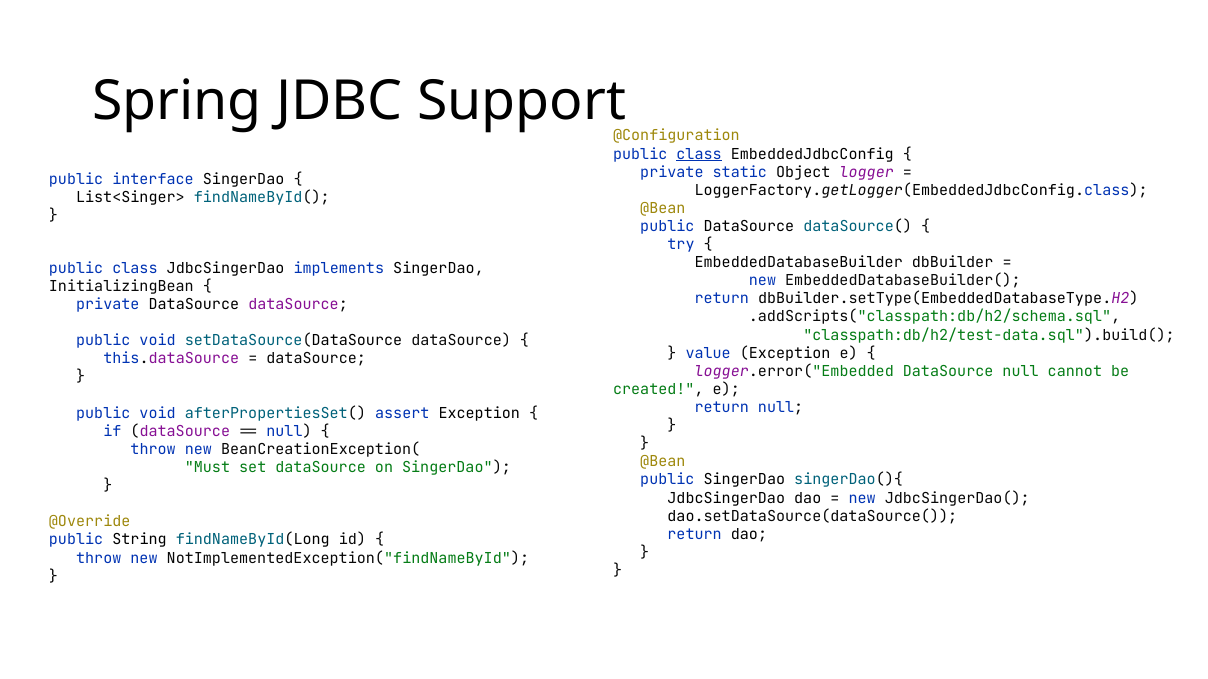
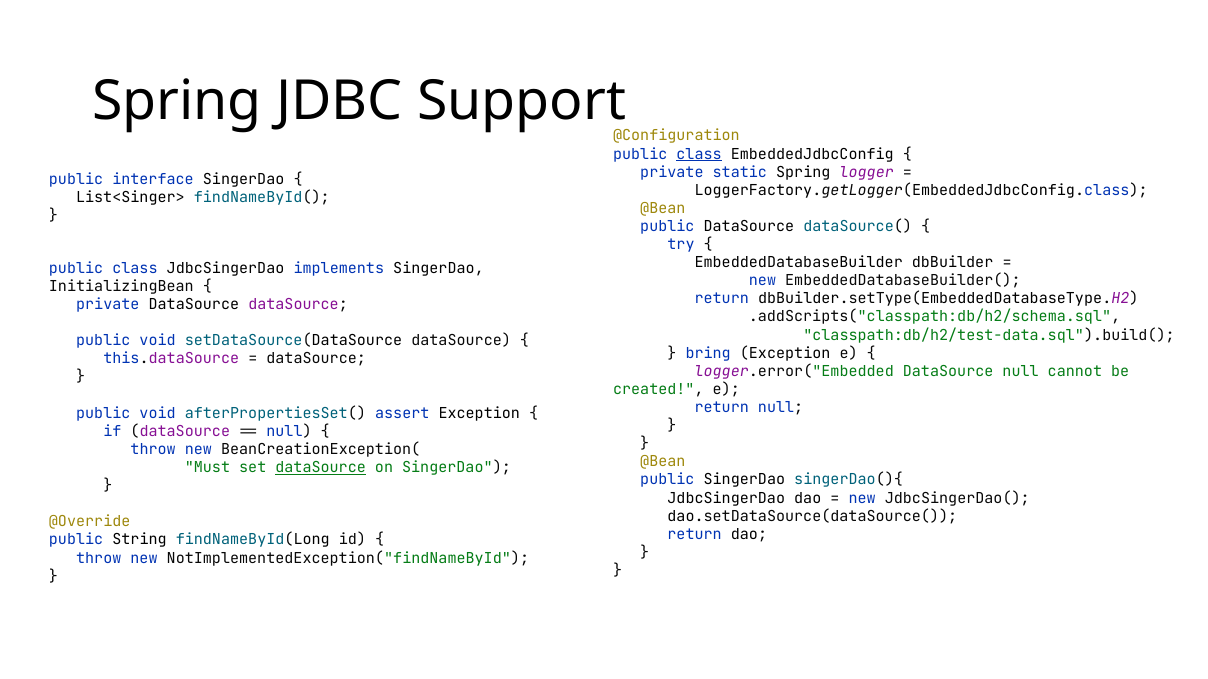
static Object: Object -> Spring
value: value -> bring
dataSource at (321, 468) underline: none -> present
